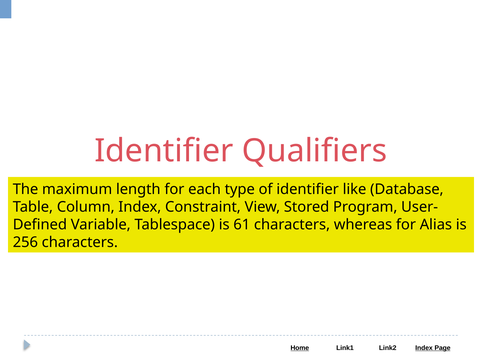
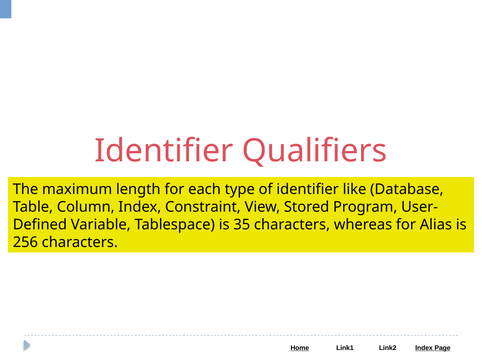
61: 61 -> 35
